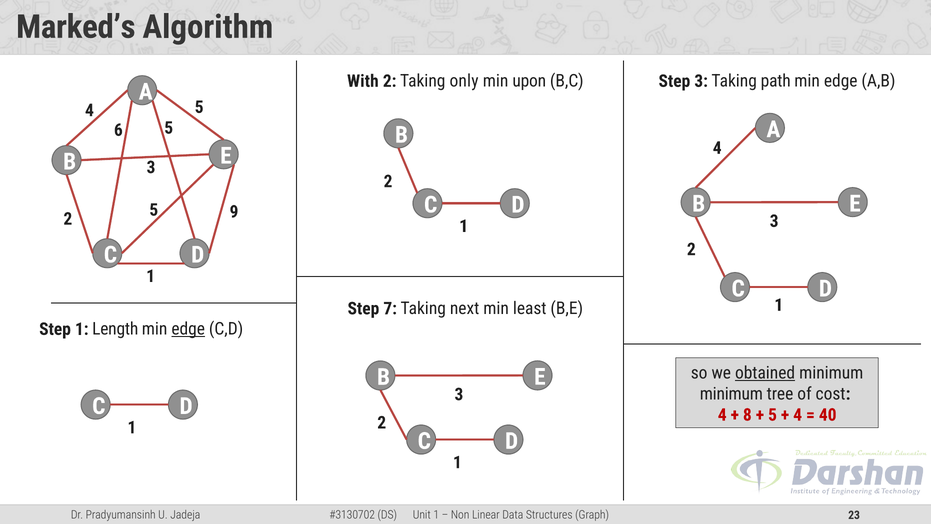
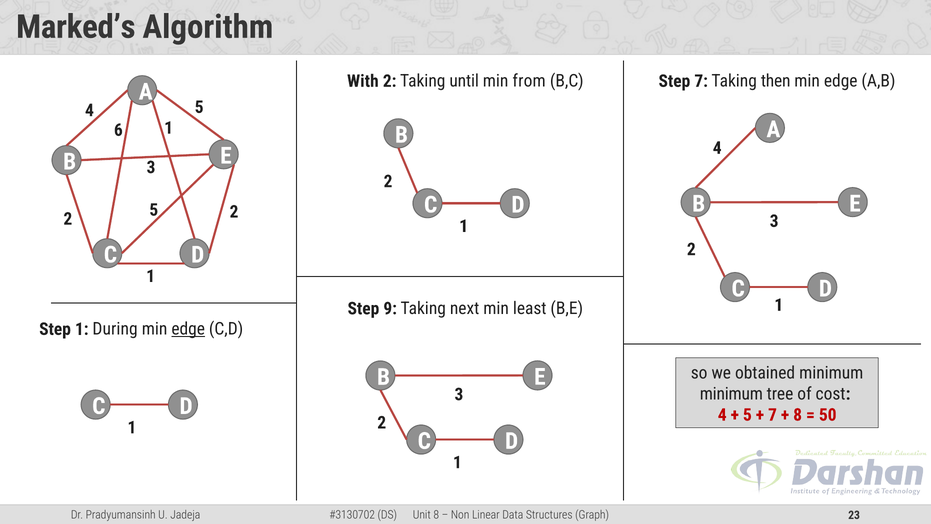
only: only -> until
upon: upon -> from
Step 3: 3 -> 7
path: path -> then
6 5: 5 -> 1
2 9: 9 -> 2
7: 7 -> 9
Length: Length -> During
obtained underline: present -> none
8 at (747, 415): 8 -> 5
5 at (772, 415): 5 -> 7
4 at (798, 415): 4 -> 8
40: 40 -> 50
1 at (436, 515): 1 -> 8
